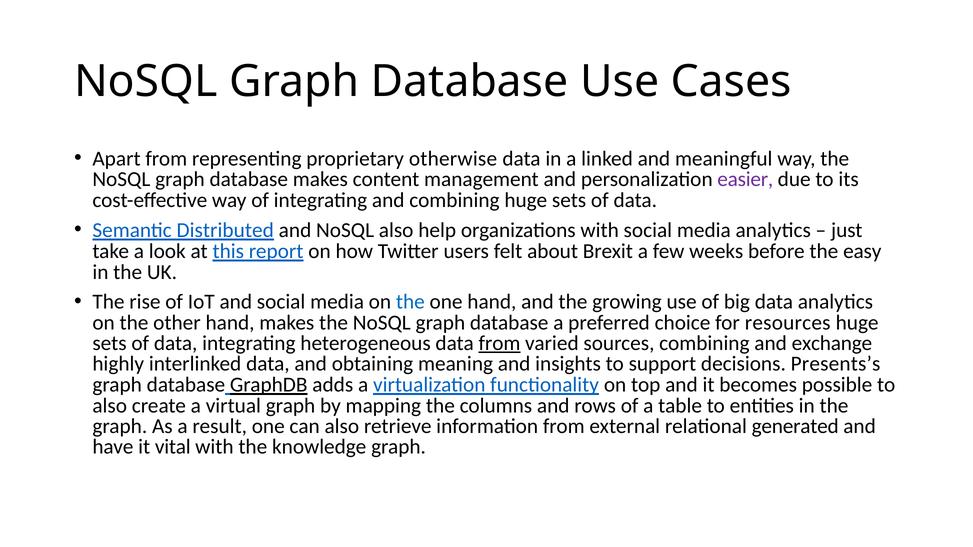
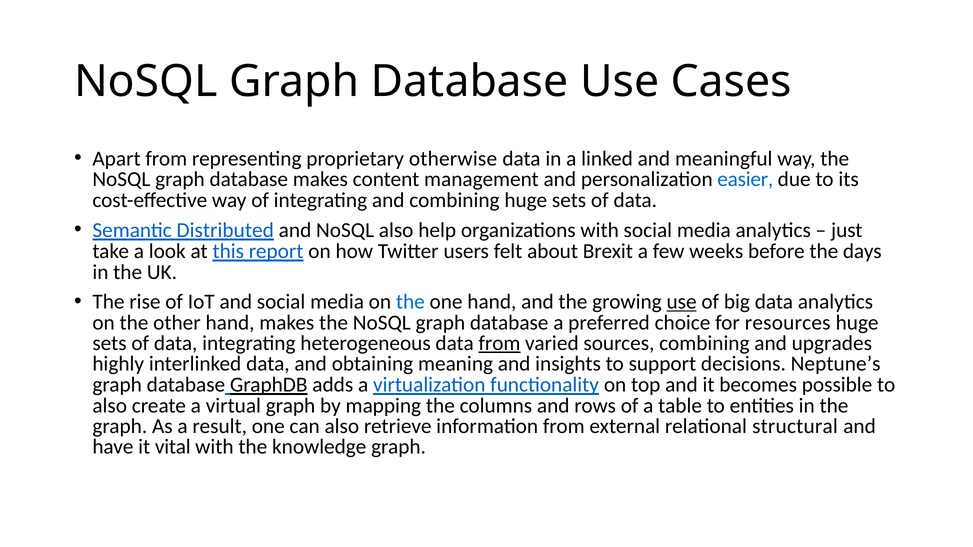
easier colour: purple -> blue
easy: easy -> days
use at (682, 302) underline: none -> present
exchange: exchange -> upgrades
Presents’s: Presents’s -> Neptune’s
generated: generated -> structural
